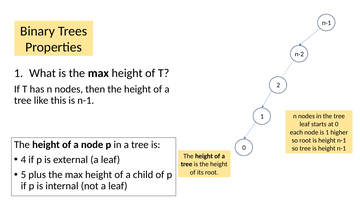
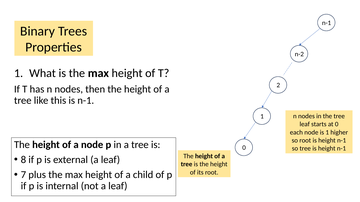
4: 4 -> 8
5: 5 -> 7
